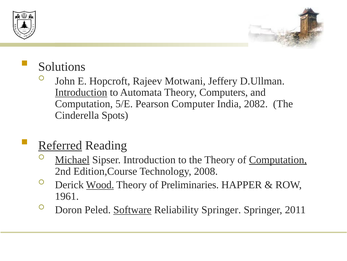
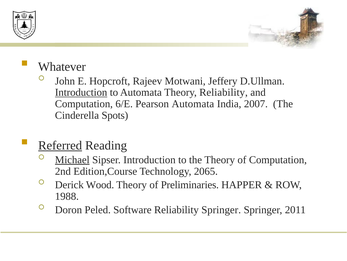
Solutions: Solutions -> Whatever
Theory Computers: Computers -> Reliability
5/E: 5/E -> 6/E
Pearson Computer: Computer -> Automata
2082: 2082 -> 2007
Computation at (278, 159) underline: present -> none
2008: 2008 -> 2065
Wood underline: present -> none
1961: 1961 -> 1988
Software underline: present -> none
